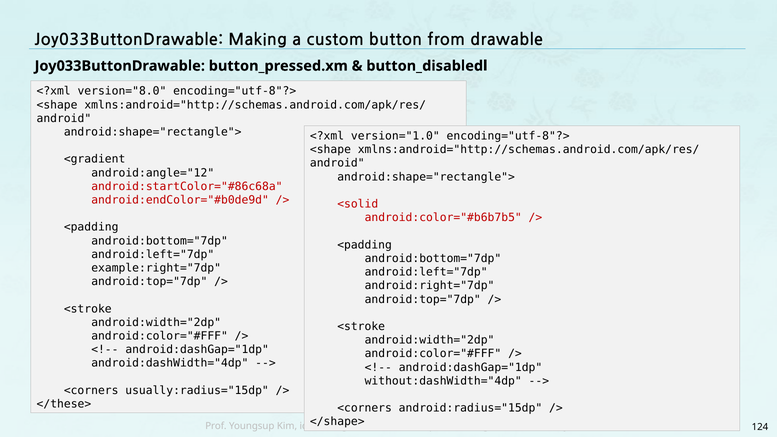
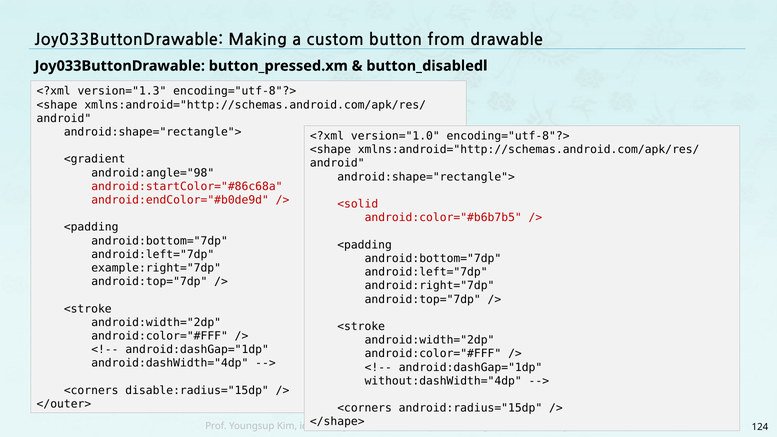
version="8.0: version="8.0 -> version="1.3
android:angle="12: android:angle="12 -> android:angle="98
usually:radius="15dp: usually:radius="15dp -> disable:radius="15dp
</these>: </these> -> </outer>
